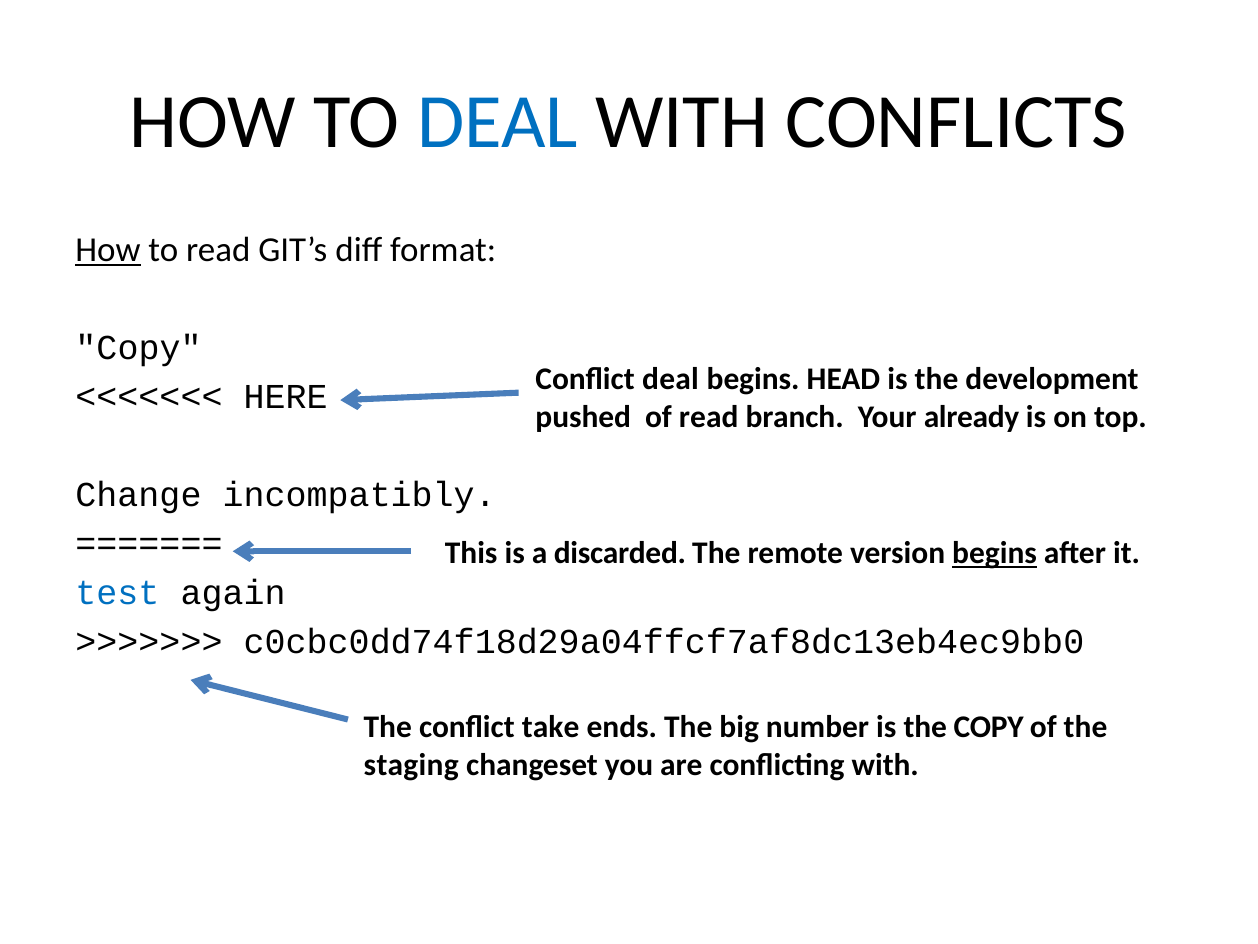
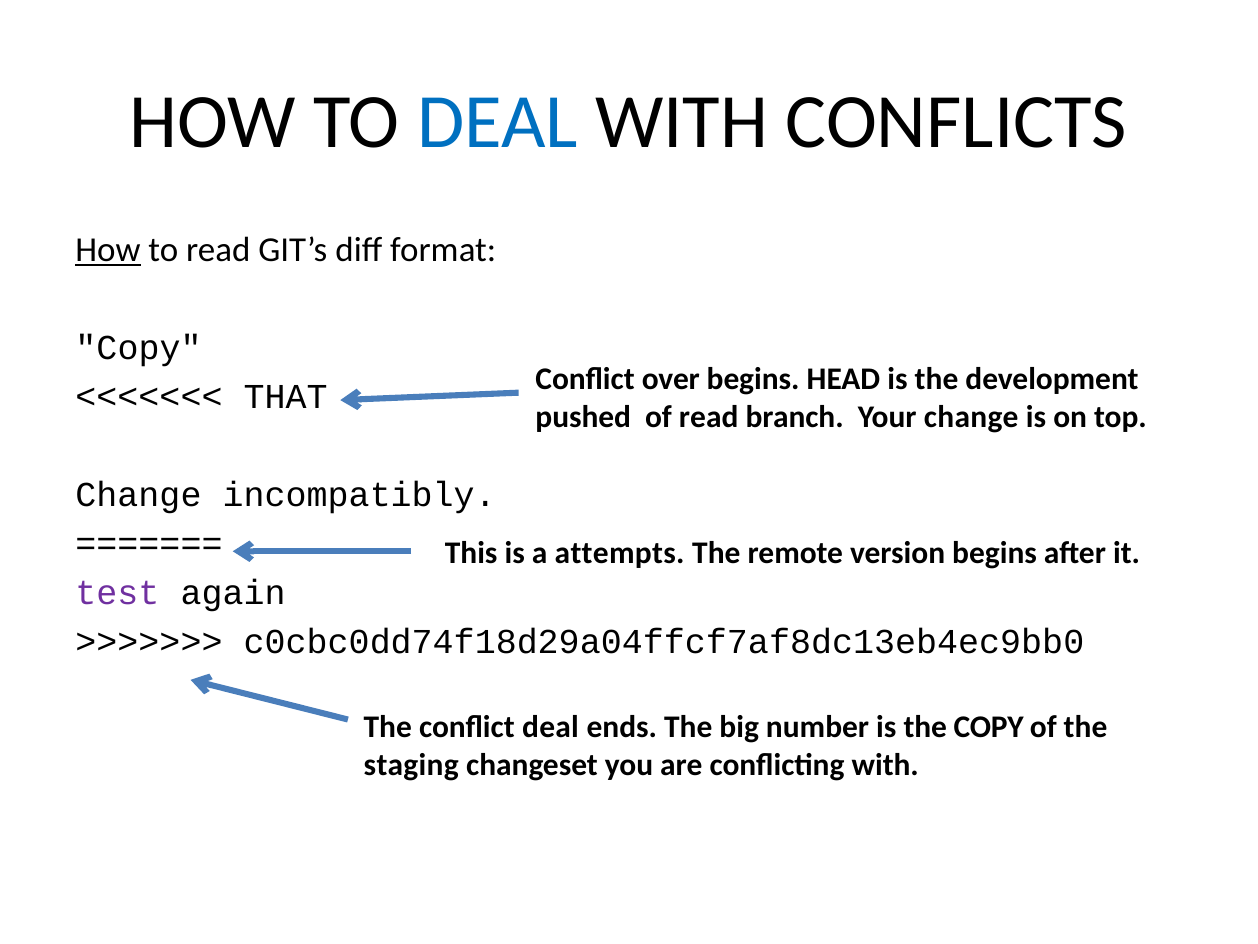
Conflict deal: deal -> over
HERE: HERE -> THAT
Your already: already -> change
discarded: discarded -> attempts
begins at (995, 553) underline: present -> none
test colour: blue -> purple
conflict take: take -> deal
